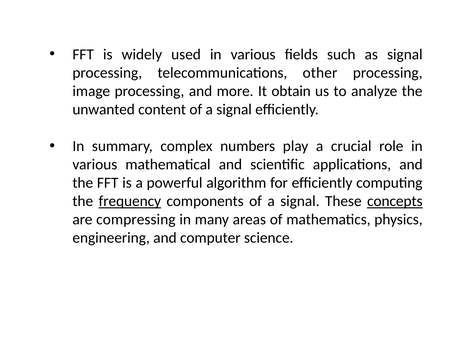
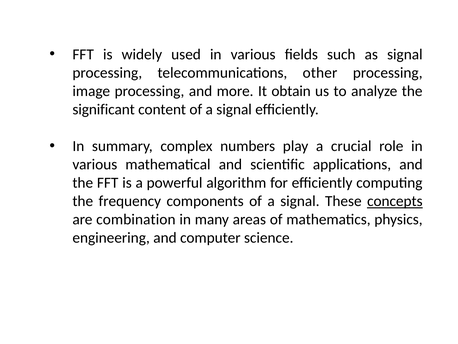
unwanted: unwanted -> significant
frequency underline: present -> none
compressing: compressing -> combination
